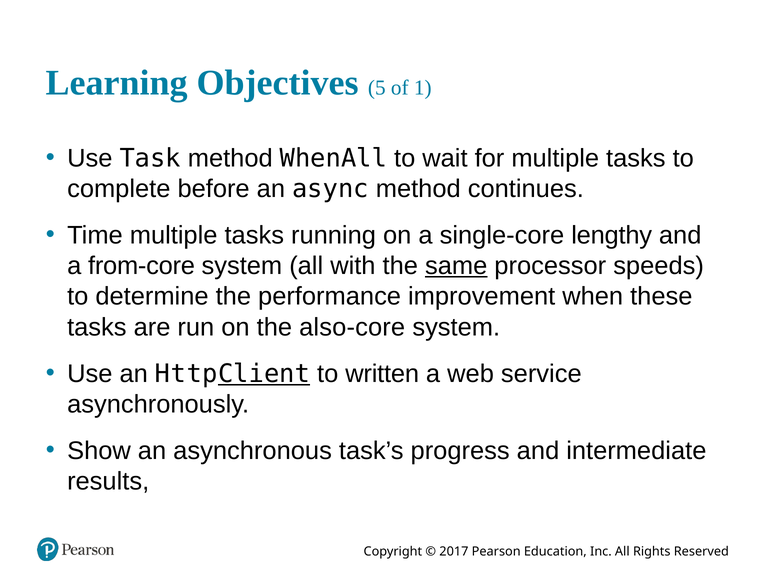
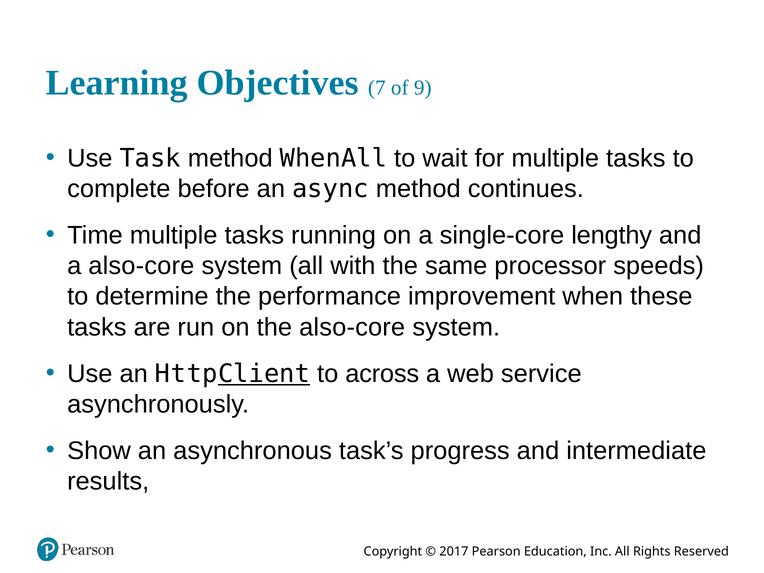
5: 5 -> 7
1: 1 -> 9
a from-core: from-core -> also-core
same underline: present -> none
written: written -> across
